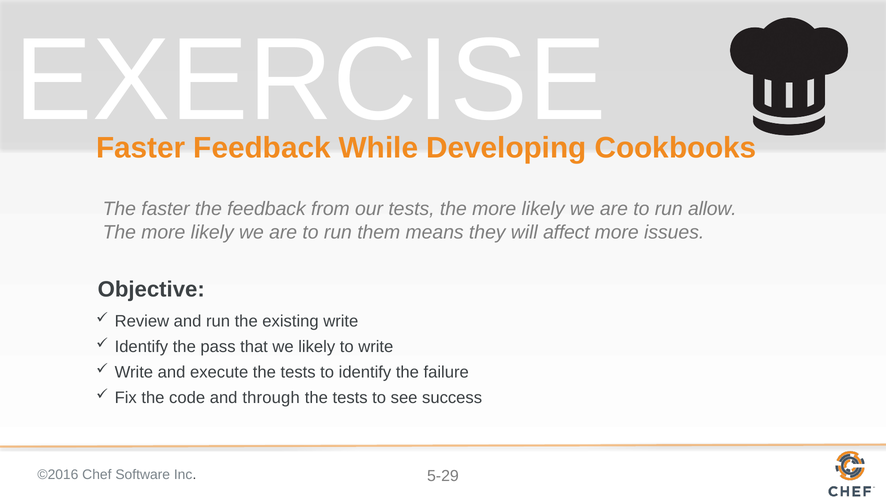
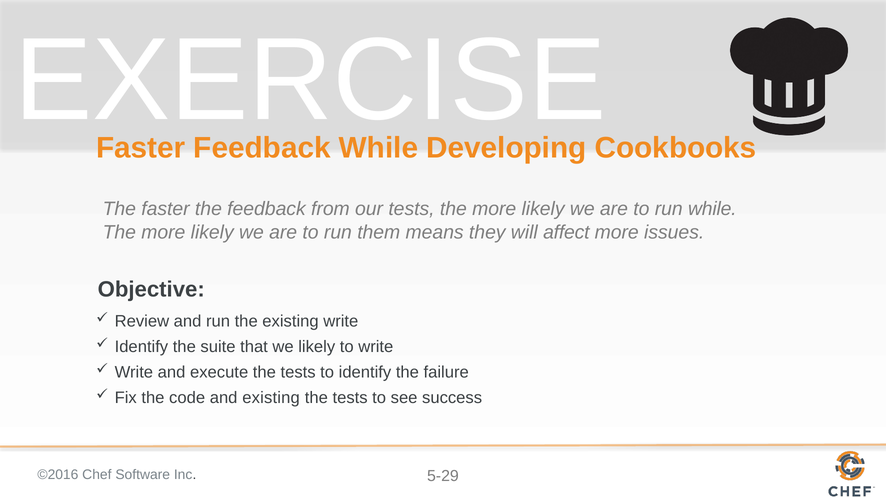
run allow: allow -> while
pass: pass -> suite
and through: through -> existing
